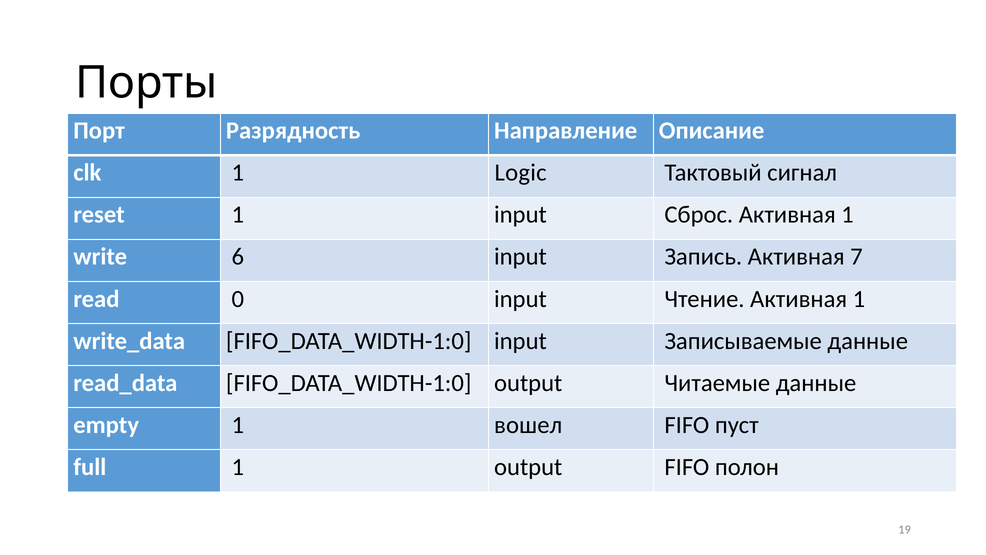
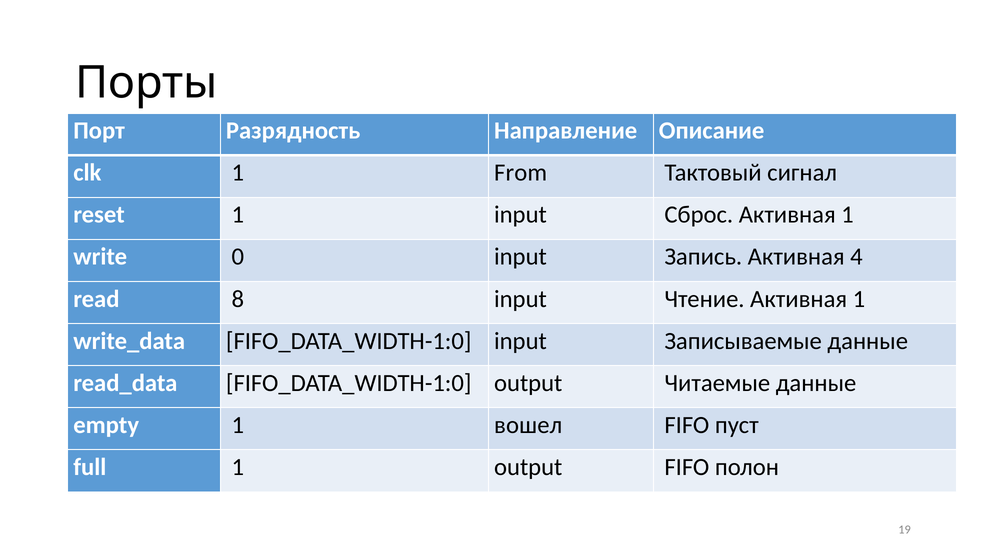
Logic: Logic -> From
6: 6 -> 0
7: 7 -> 4
0: 0 -> 8
